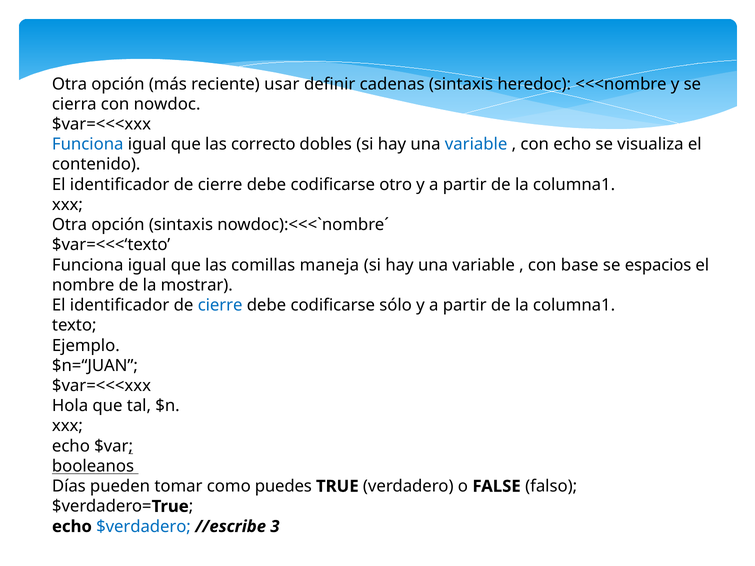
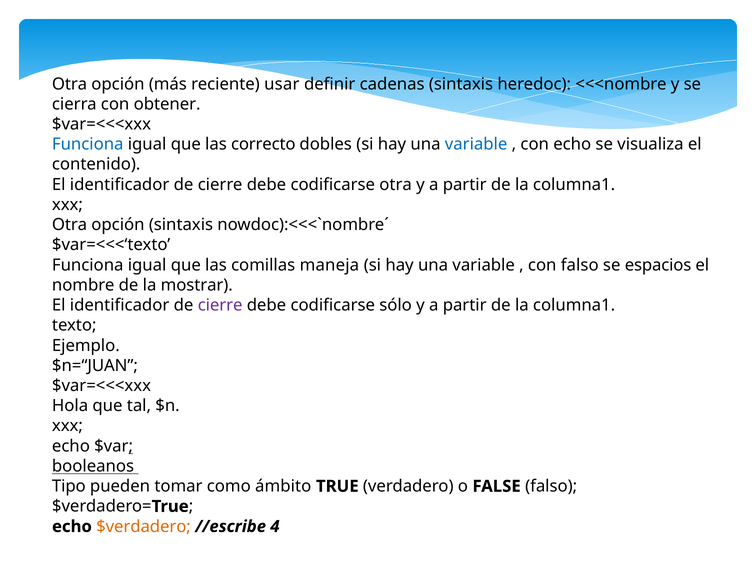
nowdoc: nowdoc -> obtener
codificarse otro: otro -> otra
con base: base -> falso
cierre at (220, 305) colour: blue -> purple
Días: Días -> Tipo
puedes: puedes -> ámbito
$verdadero colour: blue -> orange
3: 3 -> 4
